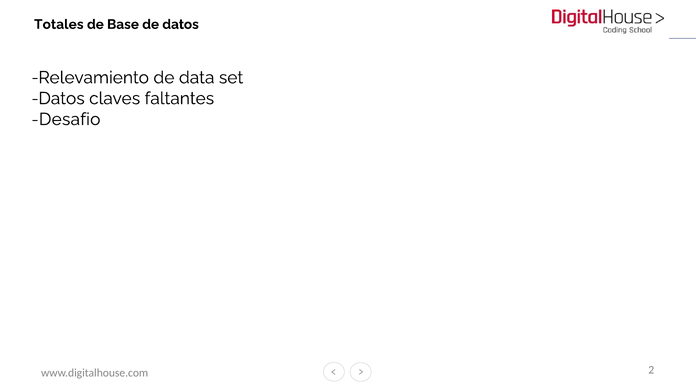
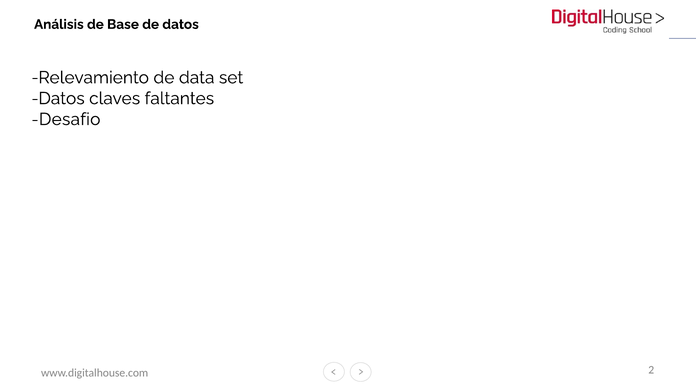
Totales: Totales -> Análisis
